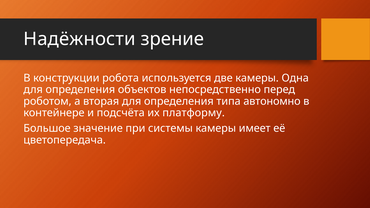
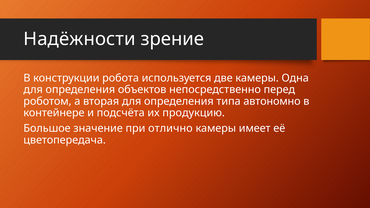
платформу: платформу -> продукцию
системы: системы -> отлично
